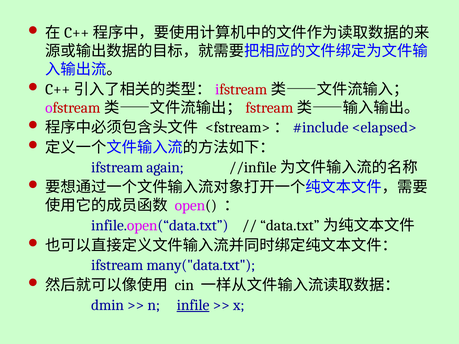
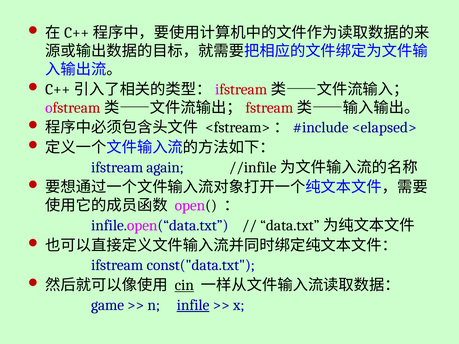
many("data.txt: many("data.txt -> const("data.txt
cin underline: none -> present
dmin: dmin -> game
